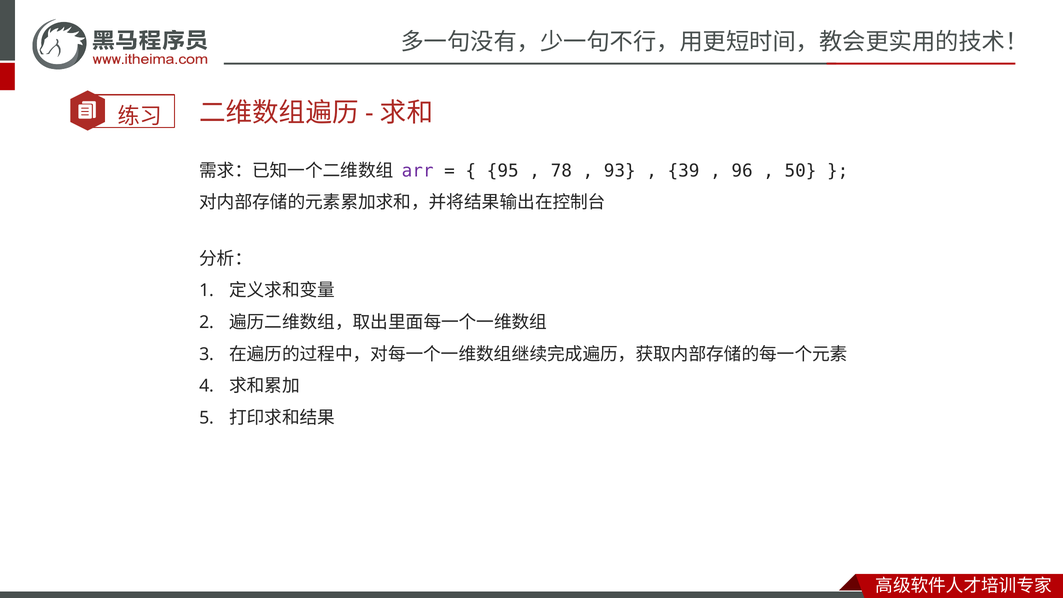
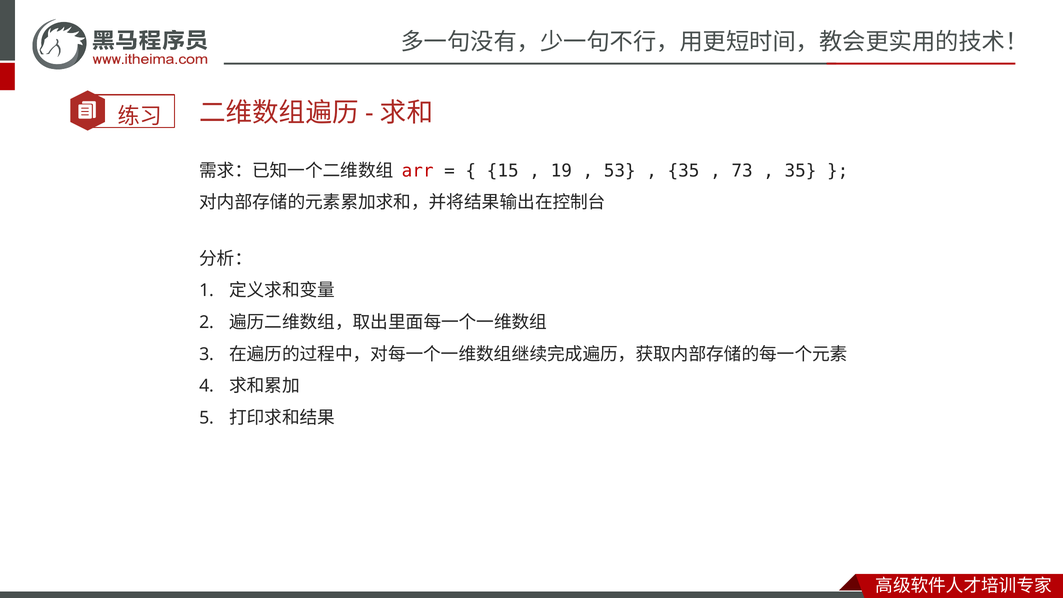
arr colour: purple -> red
95: 95 -> 15
78: 78 -> 19
93: 93 -> 53
39 at (683, 171): 39 -> 35
96: 96 -> 73
50 at (800, 171): 50 -> 35
